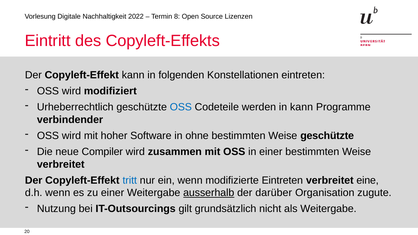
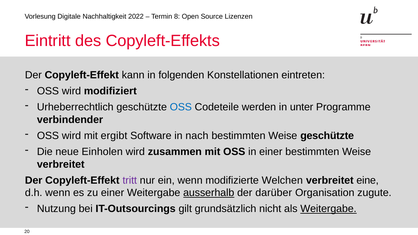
in kann: kann -> unter
hoher: hoher -> ergibt
ohne: ohne -> nach
Compiler: Compiler -> Einholen
tritt colour: blue -> purple
modifizierte Eintreten: Eintreten -> Welchen
Weitergabe at (328, 209) underline: none -> present
